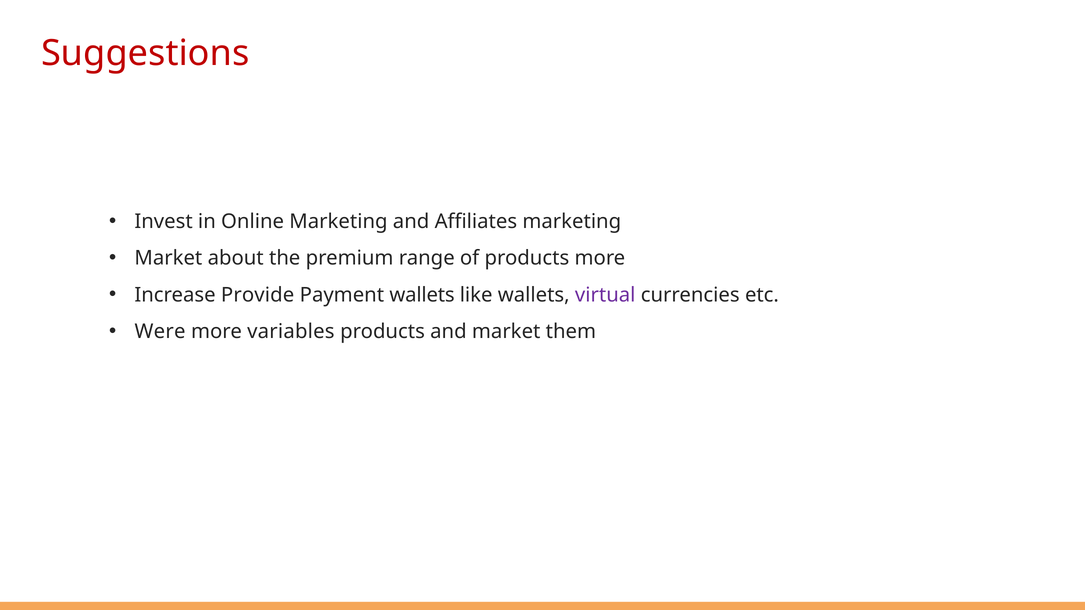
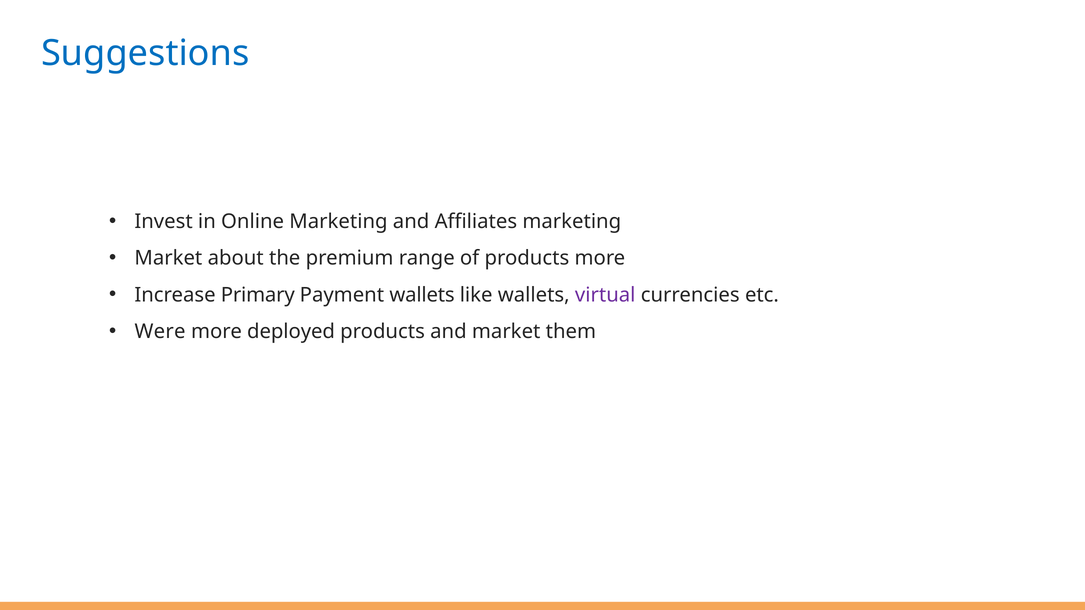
Suggestions colour: red -> blue
Provide: Provide -> Primary
variables: variables -> deployed
